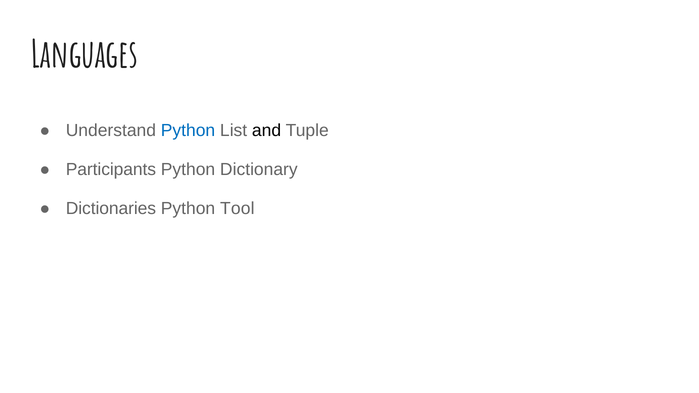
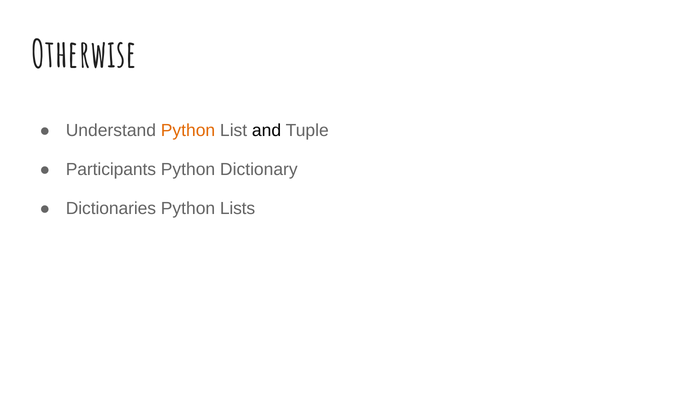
Languages: Languages -> Otherwise
Python at (188, 131) colour: blue -> orange
Tool: Tool -> Lists
